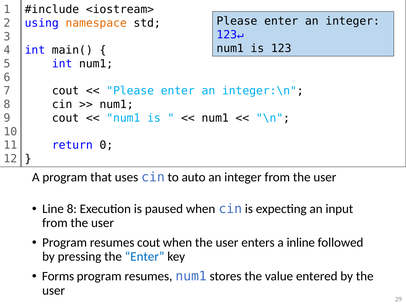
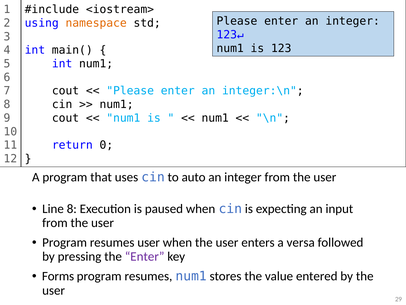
resumes cout: cout -> user
inline: inline -> versa
Enter at (145, 256) colour: blue -> purple
